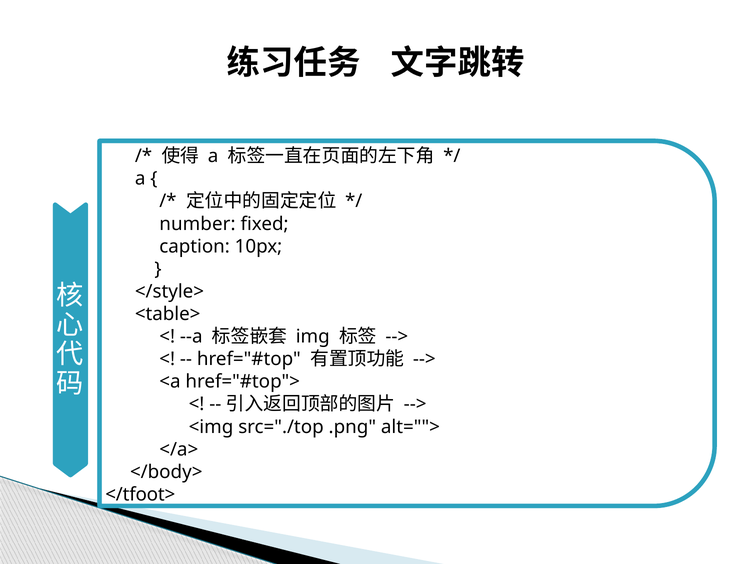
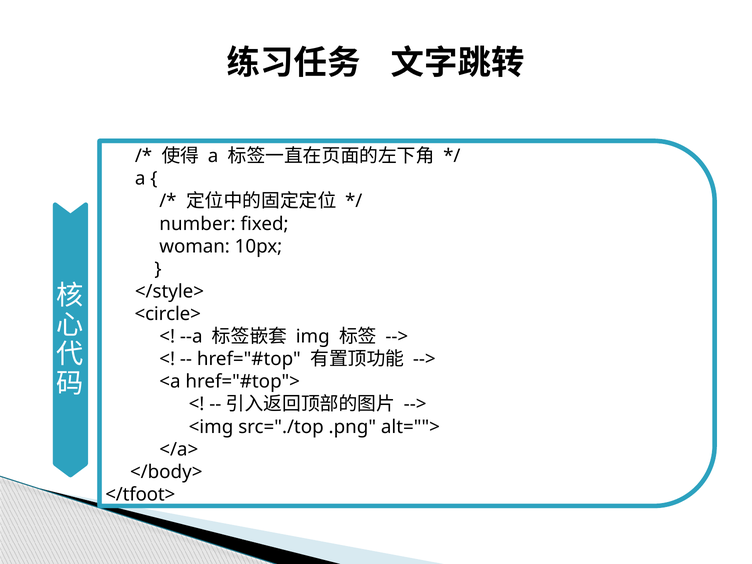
caption: caption -> woman
<table>: <table> -> <circle>
